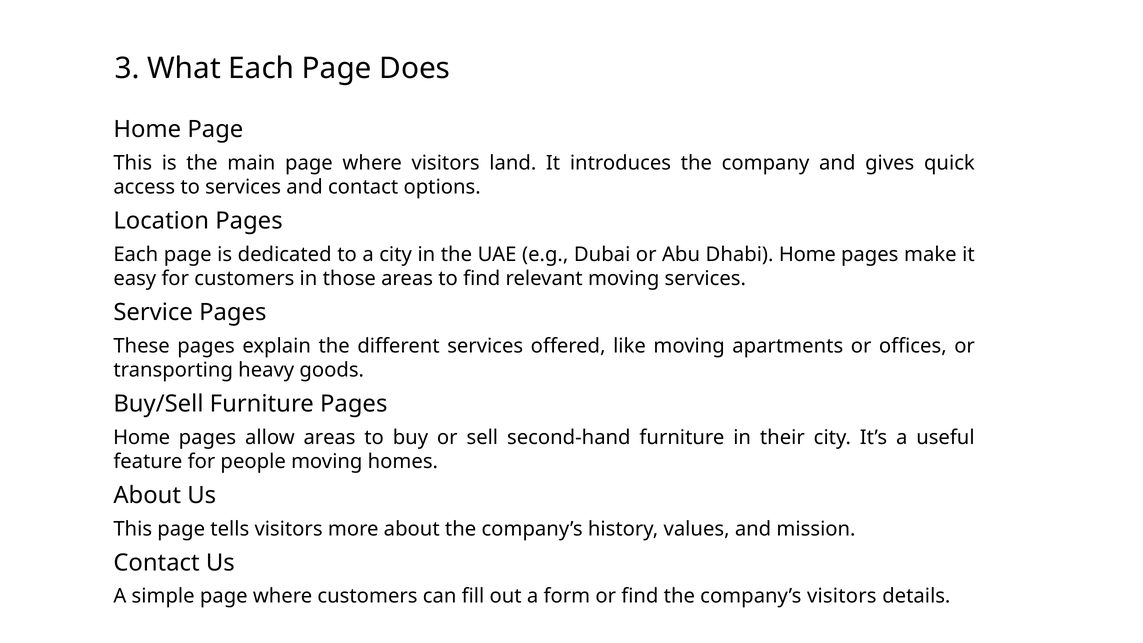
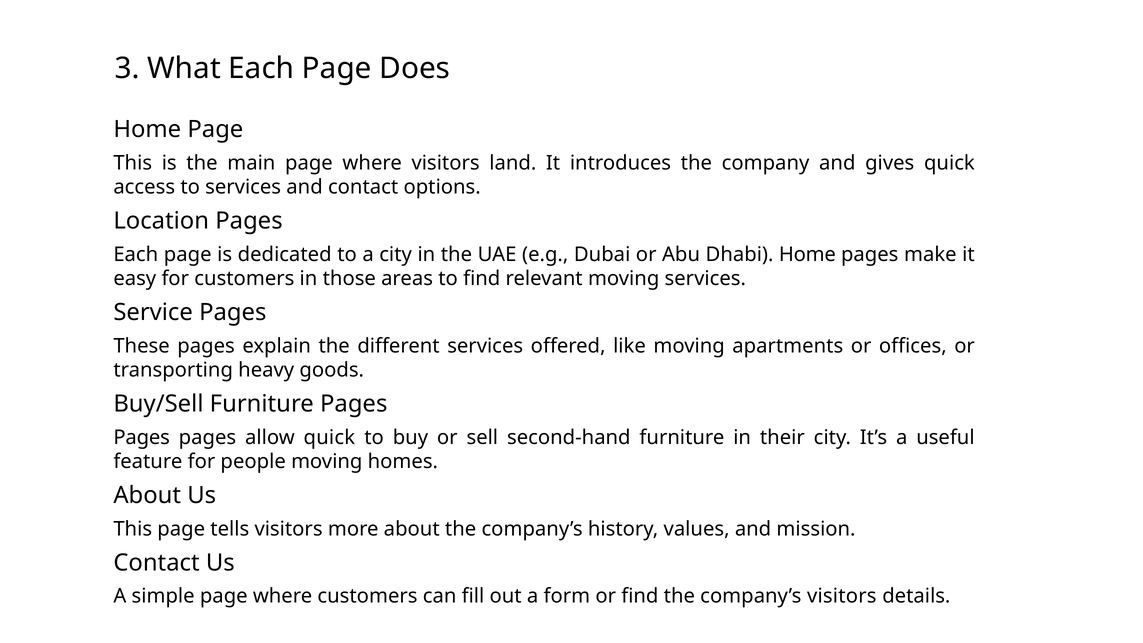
Home at (142, 437): Home -> Pages
allow areas: areas -> quick
